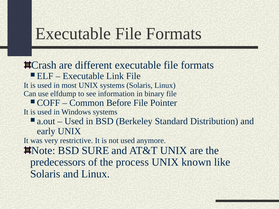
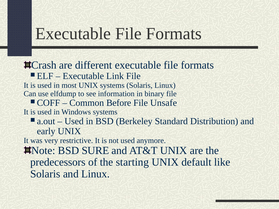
Pointer: Pointer -> Unsafe
process: process -> starting
known: known -> default
